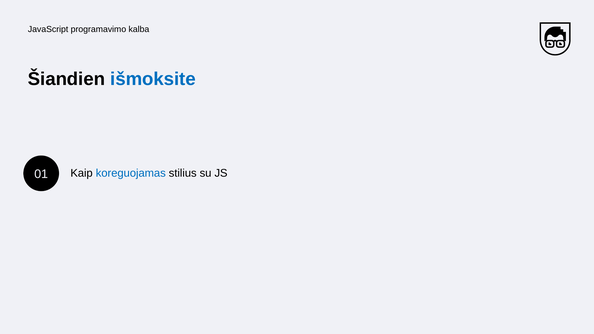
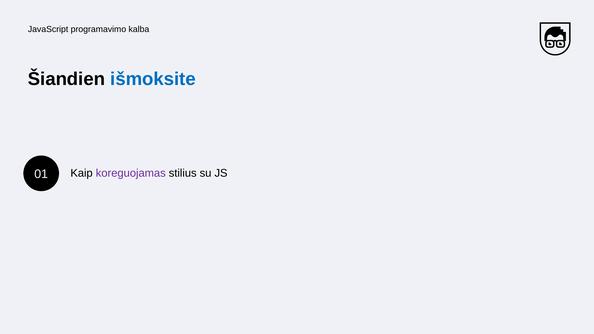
koreguojamas colour: blue -> purple
